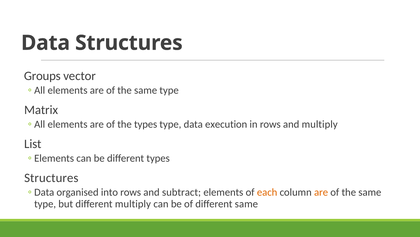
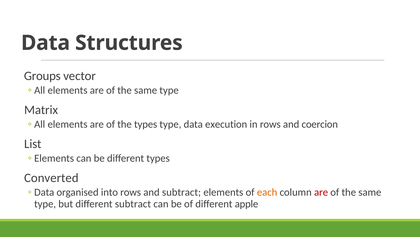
and multiply: multiply -> coercion
Structures at (51, 177): Structures -> Converted
are at (321, 192) colour: orange -> red
different multiply: multiply -> subtract
different same: same -> apple
